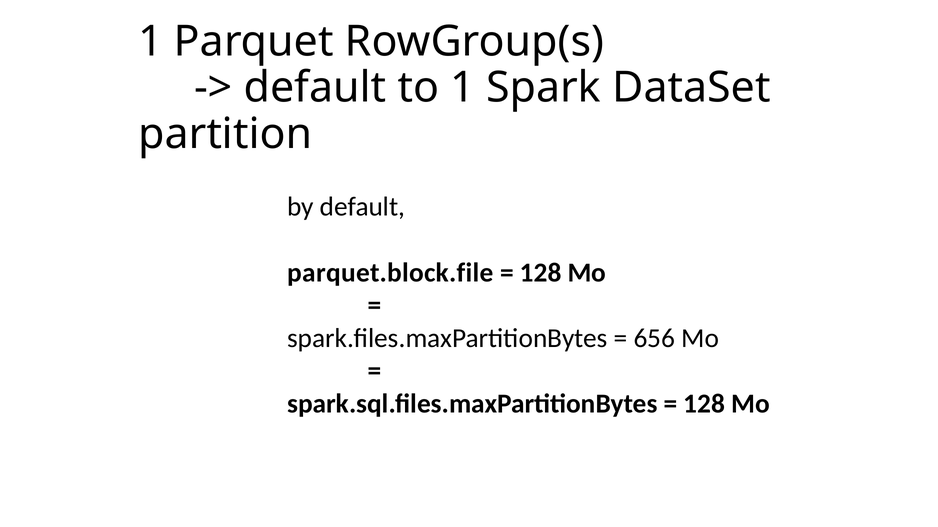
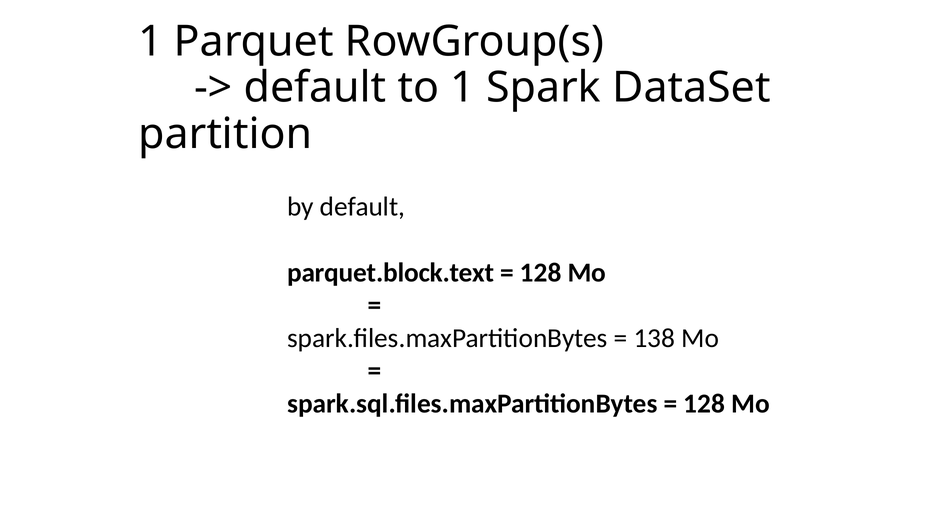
parquet.block.file: parquet.block.file -> parquet.block.text
656: 656 -> 138
